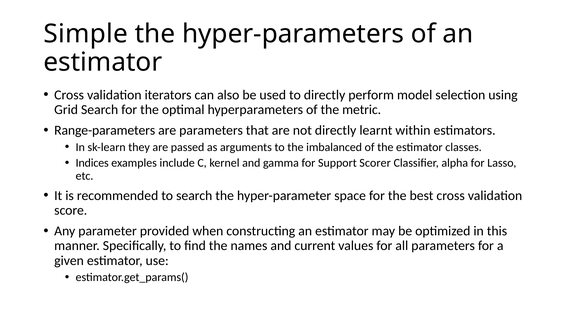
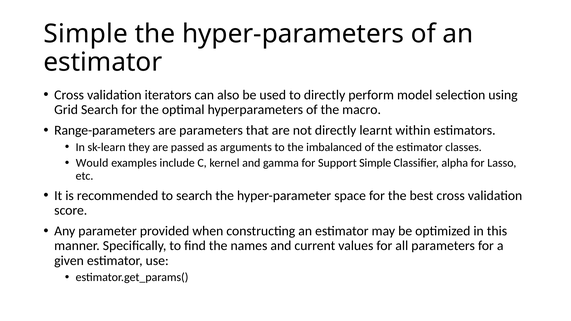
metric: metric -> macro
Indices: Indices -> Would
Support Scorer: Scorer -> Simple
